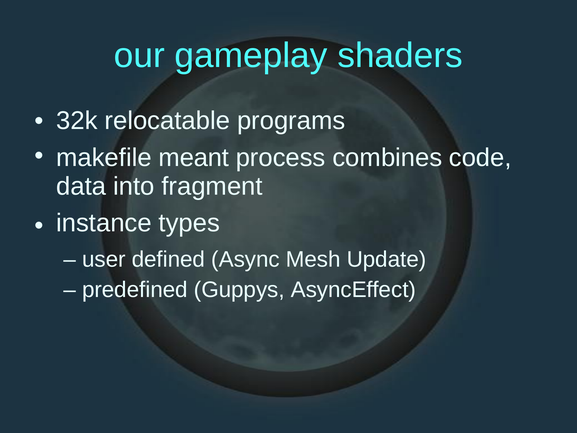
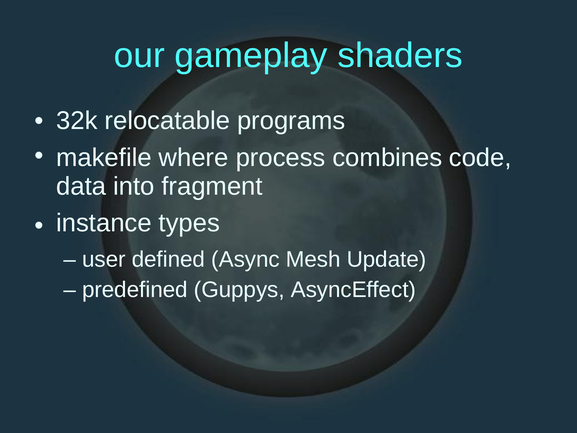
meant: meant -> where
